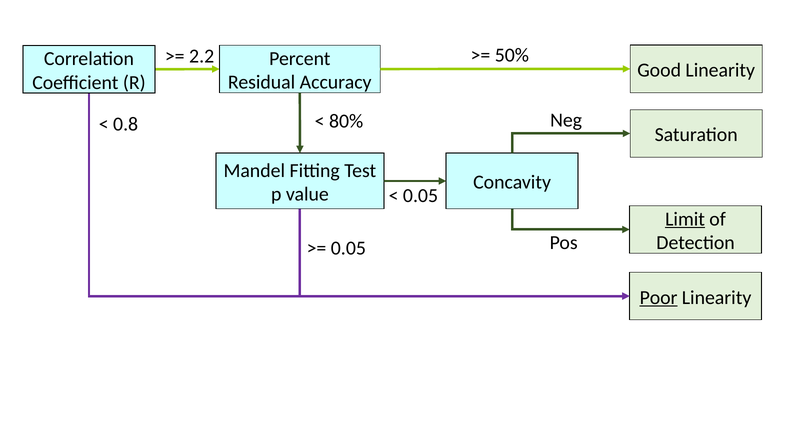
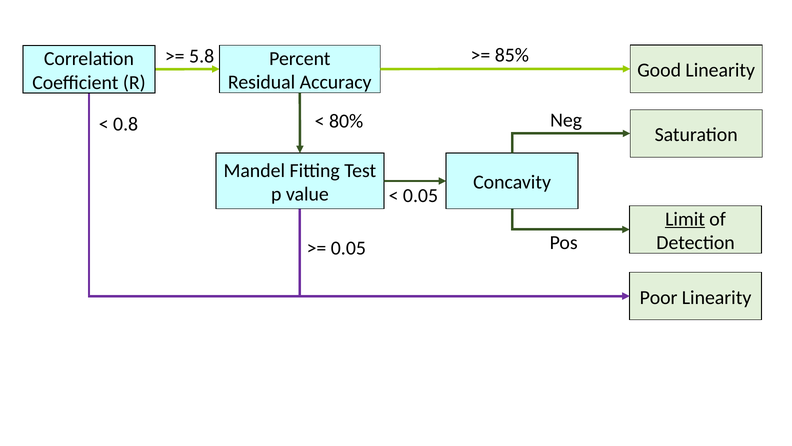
50%: 50% -> 85%
2.2: 2.2 -> 5.8
Poor underline: present -> none
